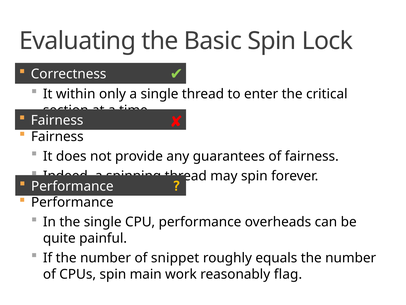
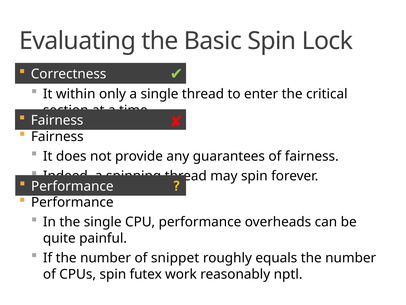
main: main -> futex
flag: flag -> nptl
